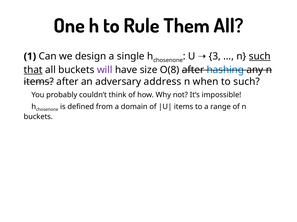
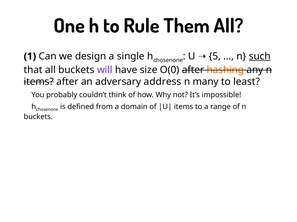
3: 3 -> 5
that underline: present -> none
O(8: O(8 -> O(0
hashing colour: blue -> orange
when: when -> many
to such: such -> least
